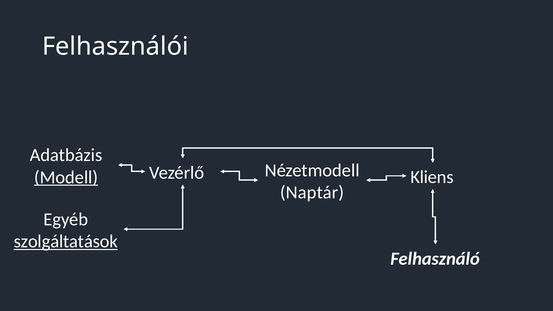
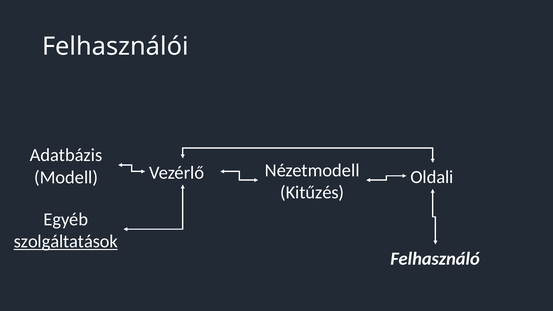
Kliens: Kliens -> Oldali
Modell underline: present -> none
Naptár: Naptár -> Kitűzés
